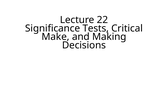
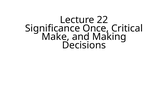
Tests: Tests -> Once
